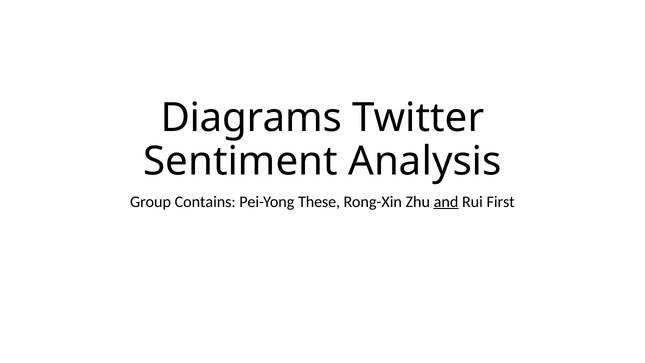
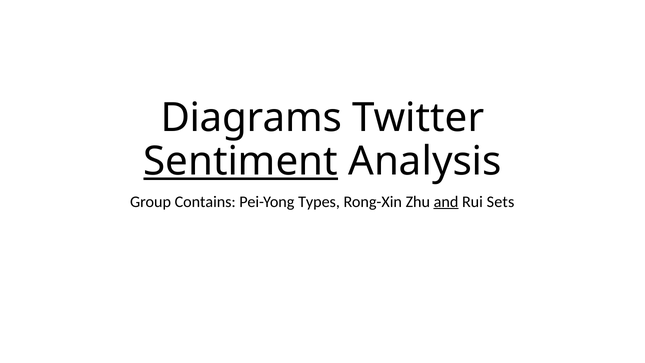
Sentiment underline: none -> present
These: These -> Types
First: First -> Sets
